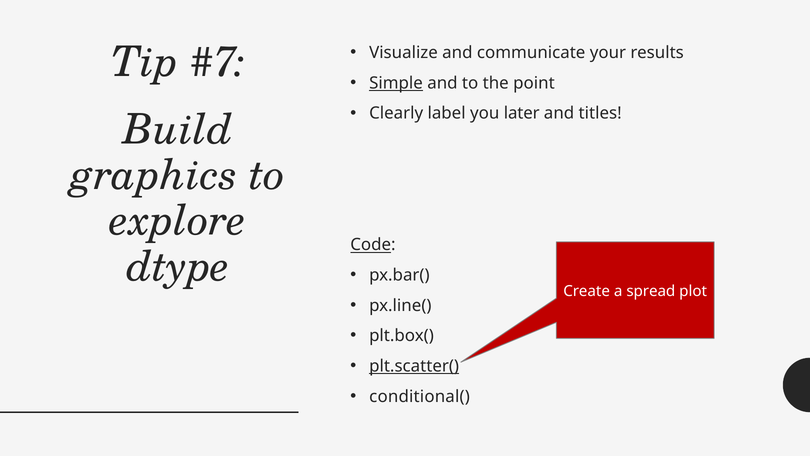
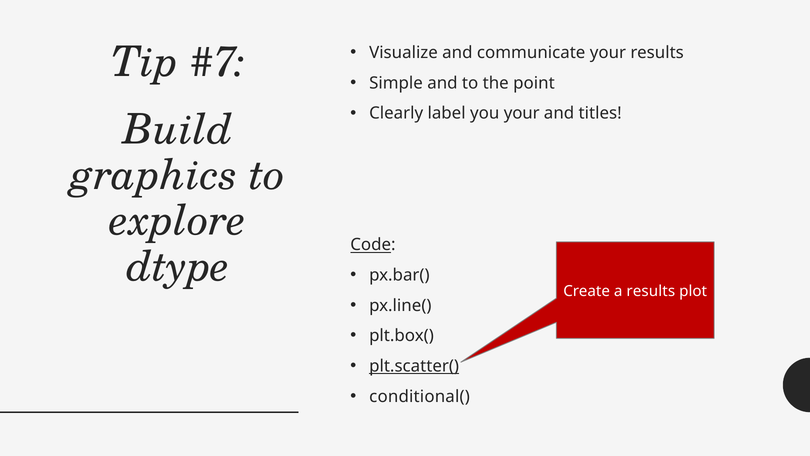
Simple underline: present -> none
you later: later -> your
a spread: spread -> results
